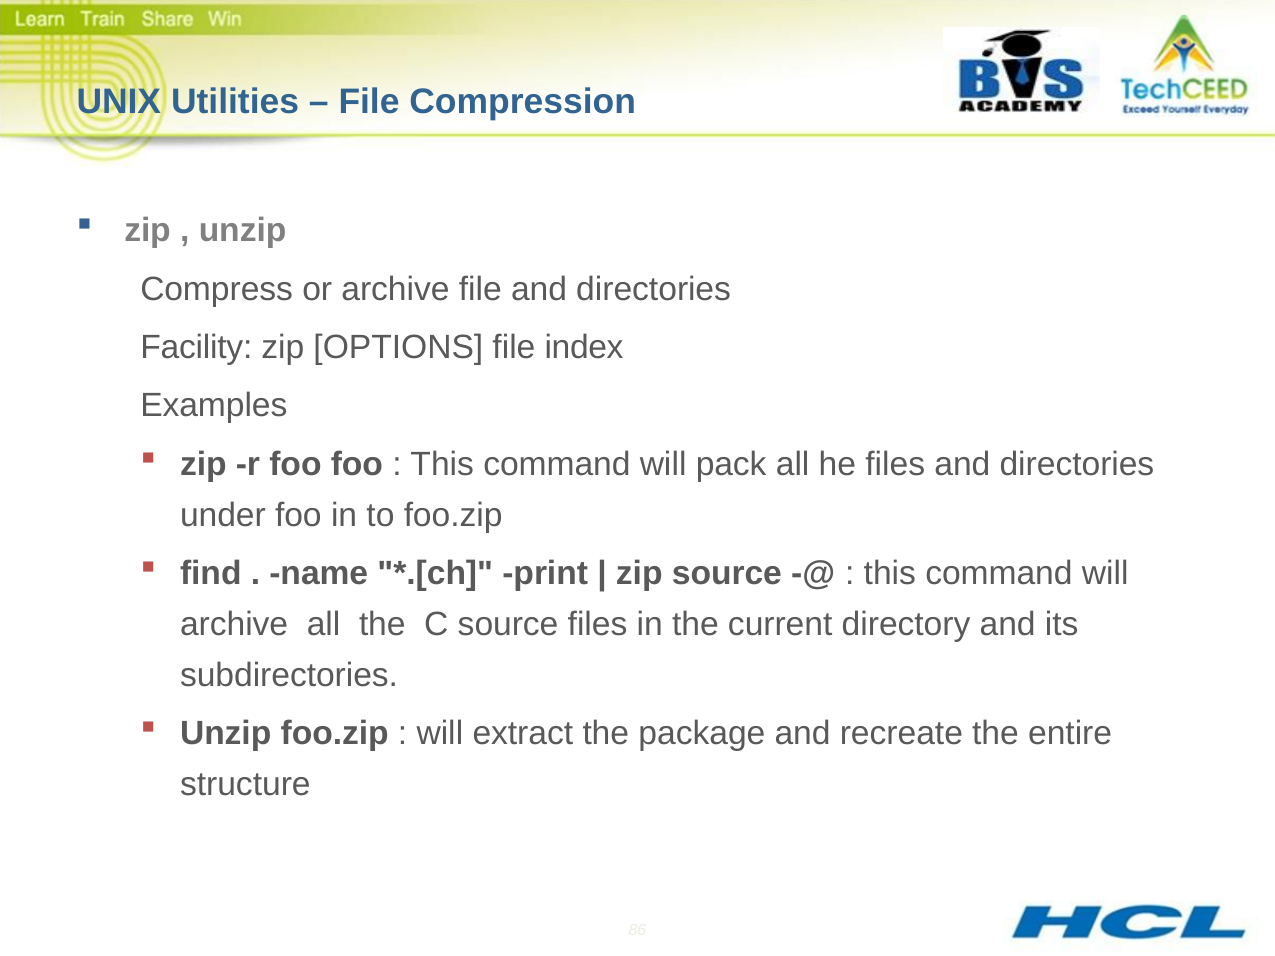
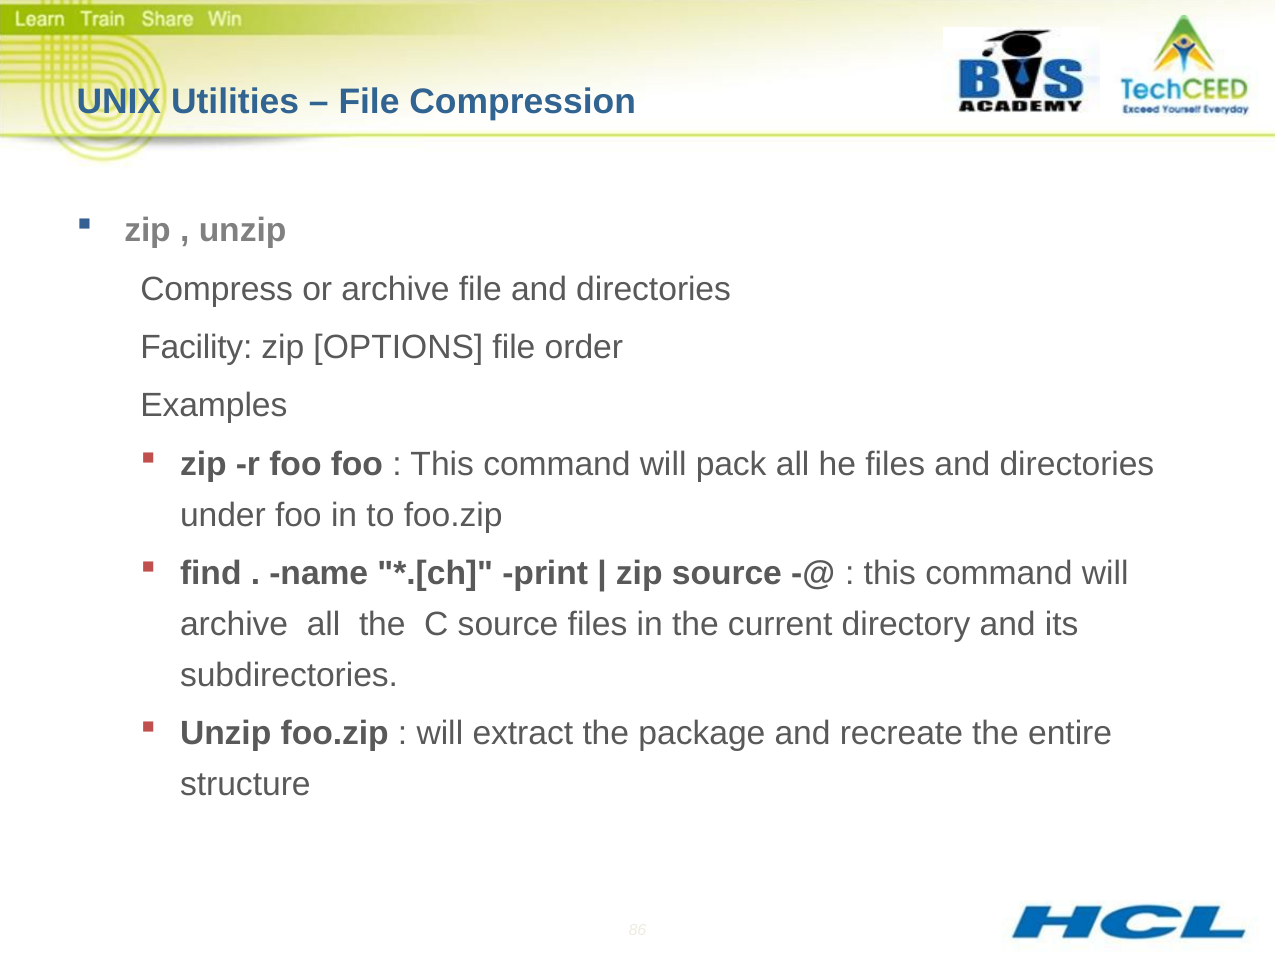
index: index -> order
